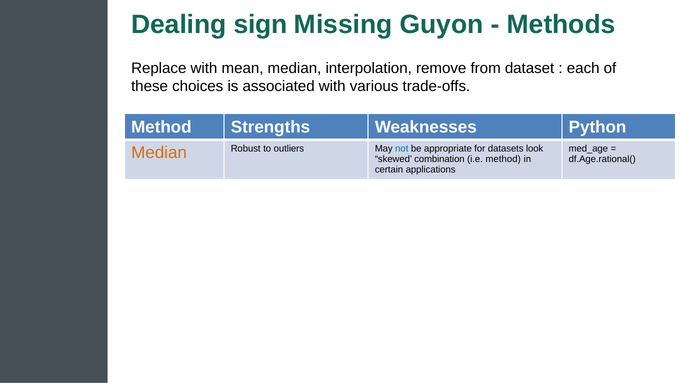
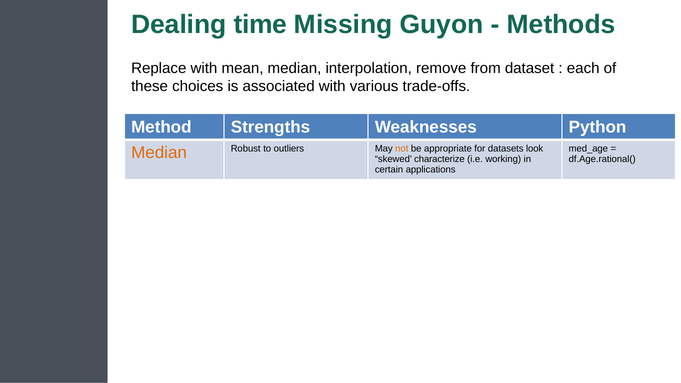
sign: sign -> time
not colour: blue -> orange
combination: combination -> characterize
i.e method: method -> working
